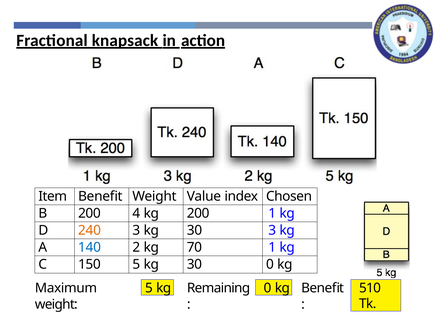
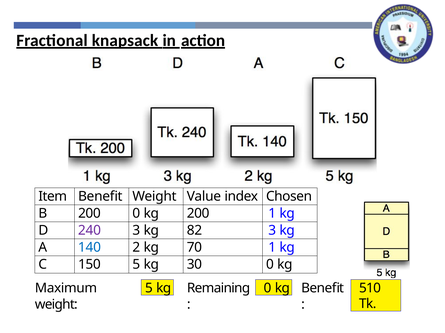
200 4: 4 -> 0
240 colour: orange -> purple
3 kg 30: 30 -> 82
